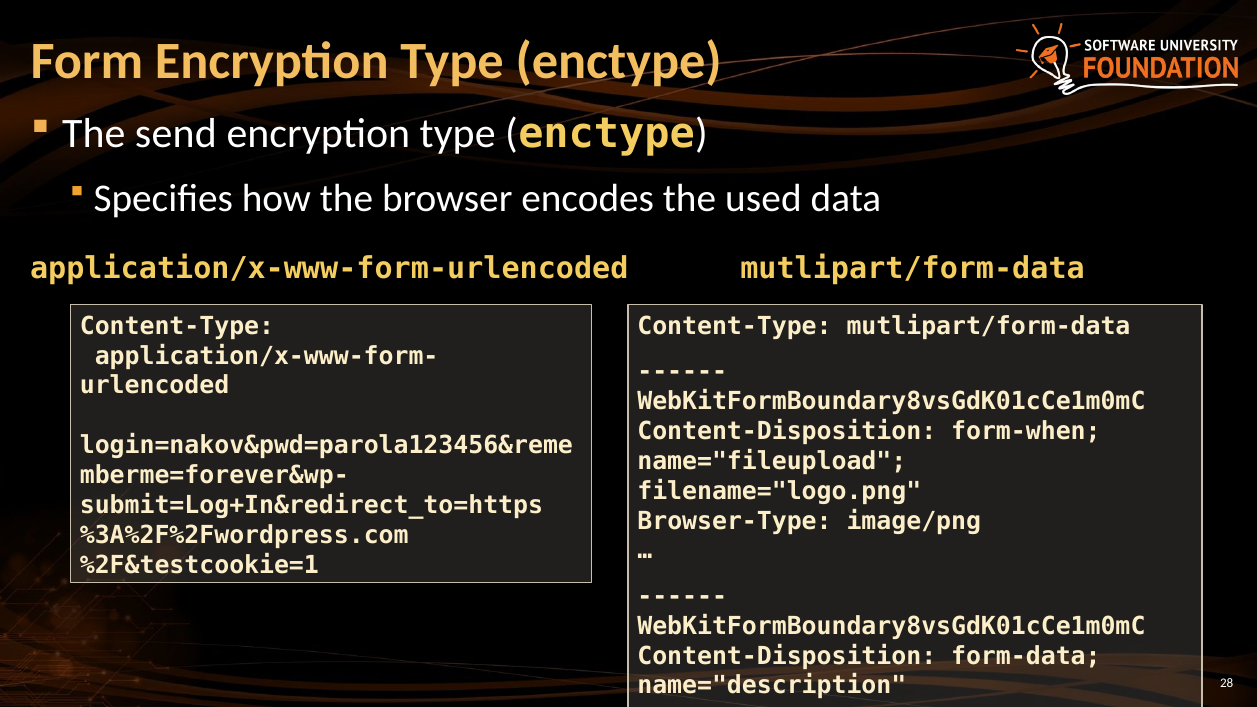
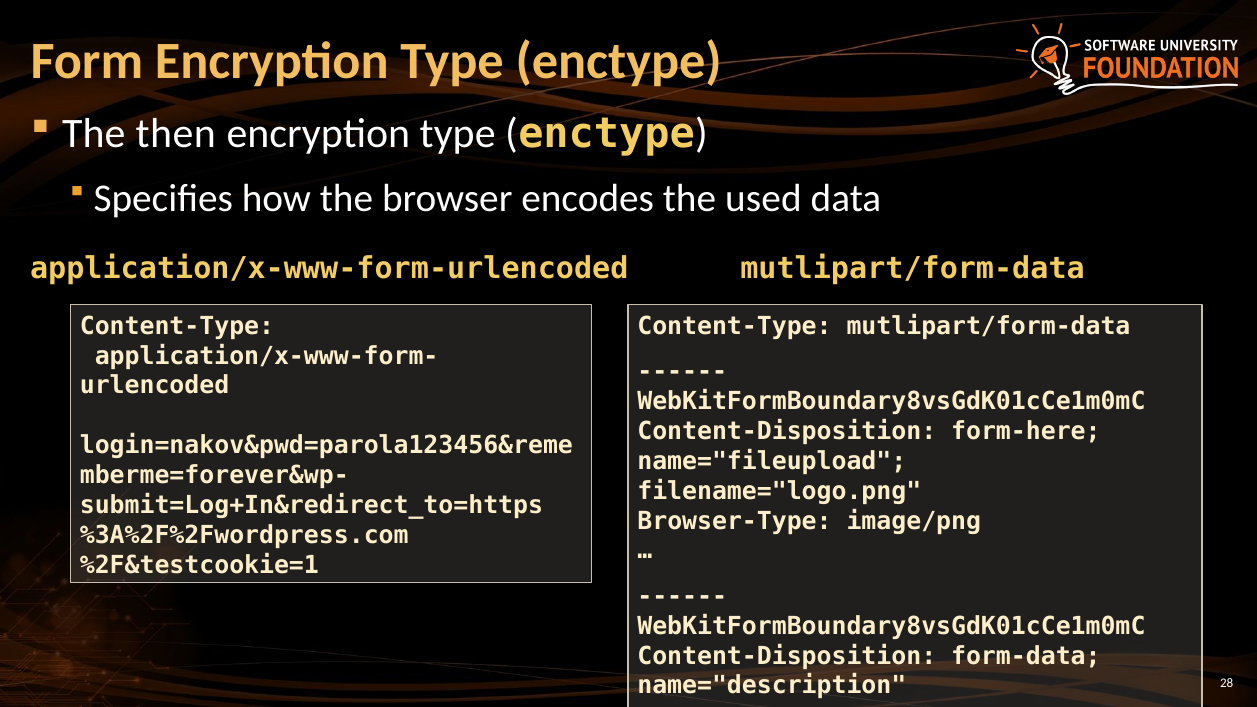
send: send -> then
form-when: form-when -> form-here
